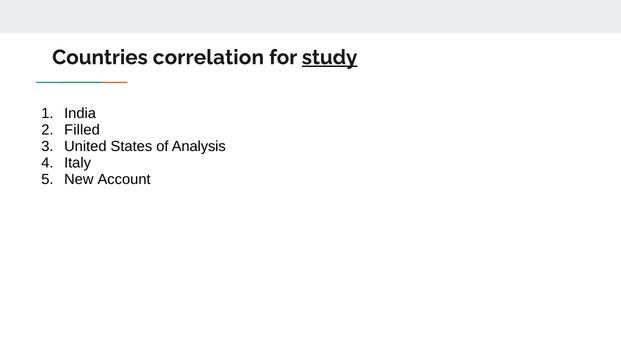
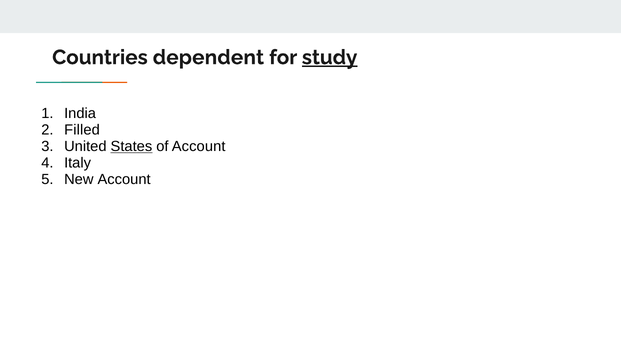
correlation: correlation -> dependent
States underline: none -> present
of Analysis: Analysis -> Account
